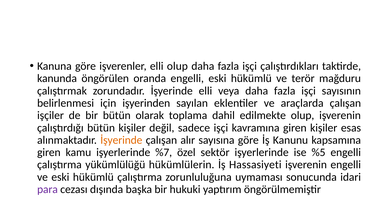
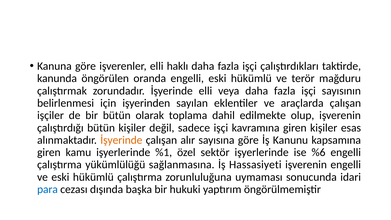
elli olup: olup -> haklı
%7: %7 -> %1
%5: %5 -> %6
hükümlülerin: hükümlülerin -> sağlanmasına
para colour: purple -> blue
